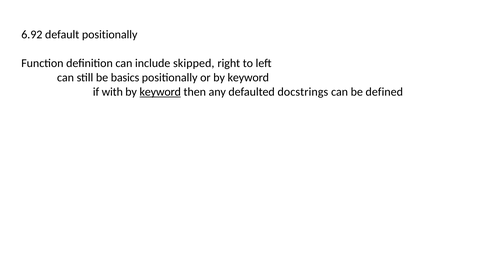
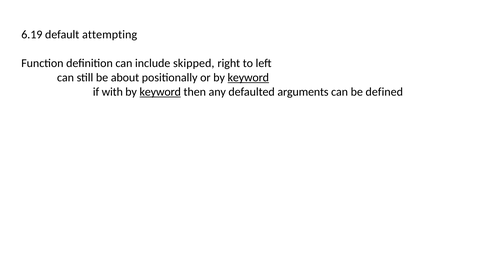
6.92: 6.92 -> 6.19
default positionally: positionally -> attempting
basics: basics -> about
keyword at (248, 78) underline: none -> present
docstrings: docstrings -> arguments
